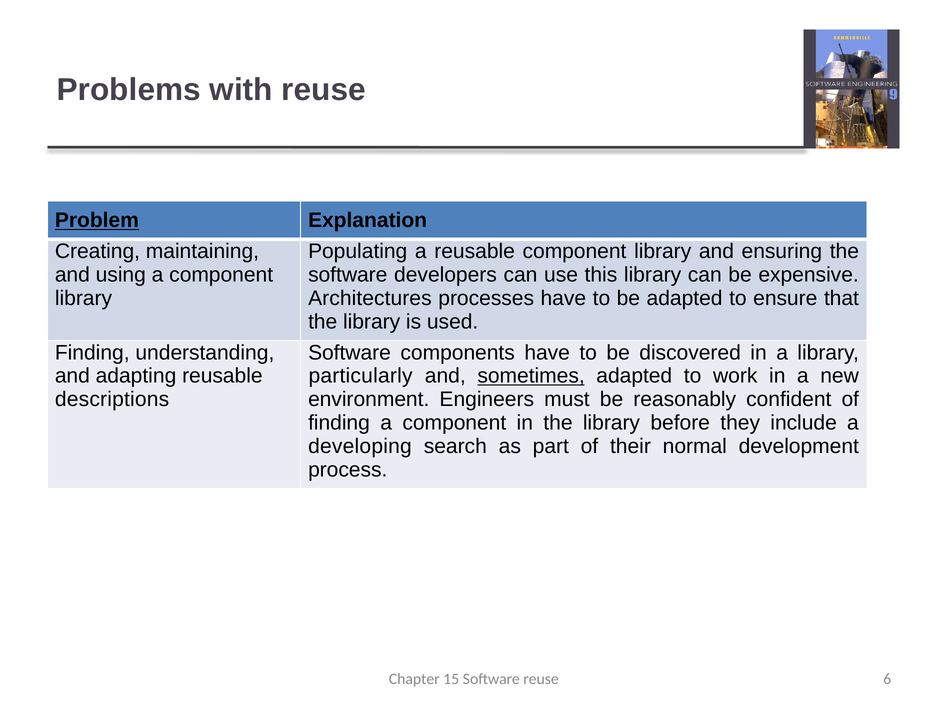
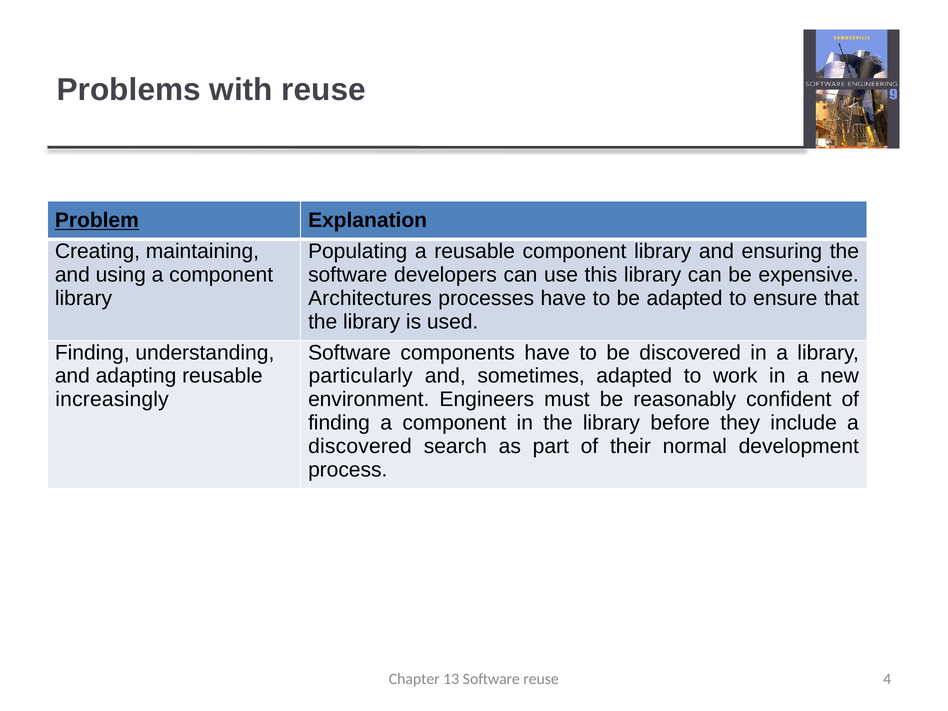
sometimes underline: present -> none
descriptions: descriptions -> increasingly
developing at (360, 446): developing -> discovered
15: 15 -> 13
6: 6 -> 4
